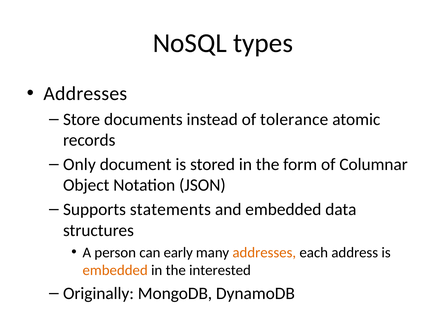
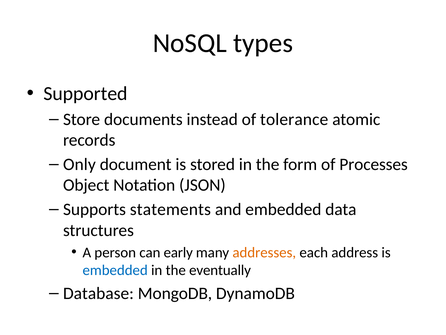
Addresses at (85, 94): Addresses -> Supported
Columnar: Columnar -> Processes
embedded at (115, 270) colour: orange -> blue
interested: interested -> eventually
Originally: Originally -> Database
